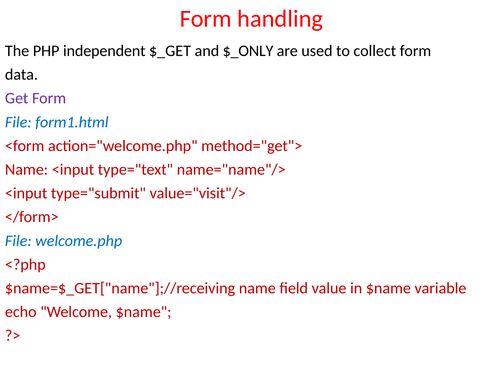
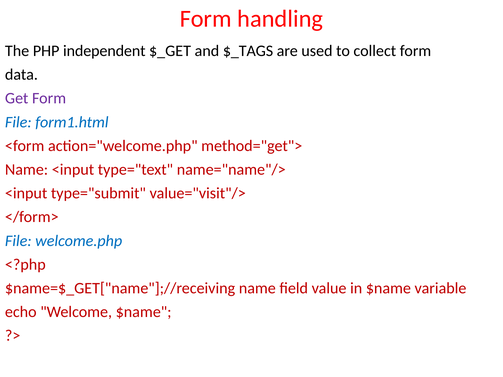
$_ONLY: $_ONLY -> $_TAGS
